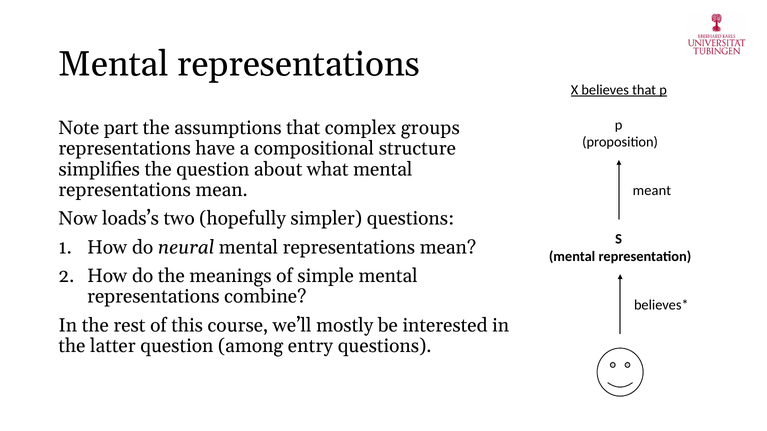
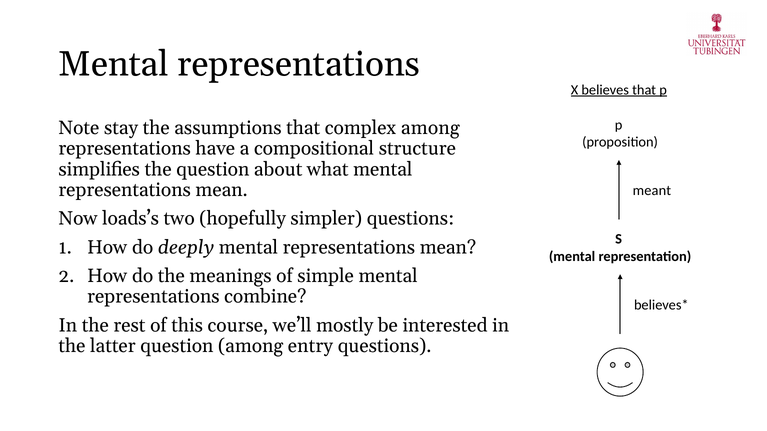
part: part -> stay
complex groups: groups -> among
neural: neural -> deeply
